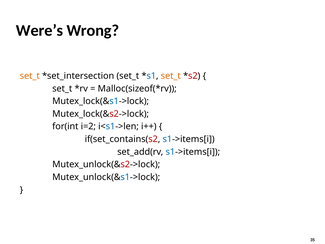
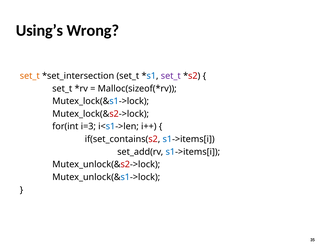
Were’s: Were’s -> Using’s
set_t at (171, 76) colour: orange -> purple
i=2: i=2 -> i=3
